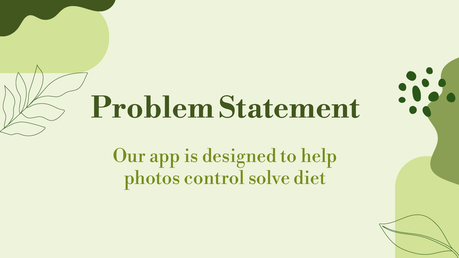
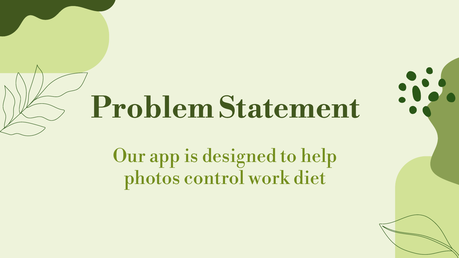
solve: solve -> work
